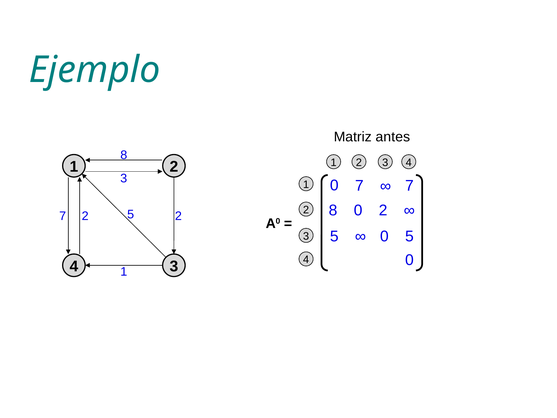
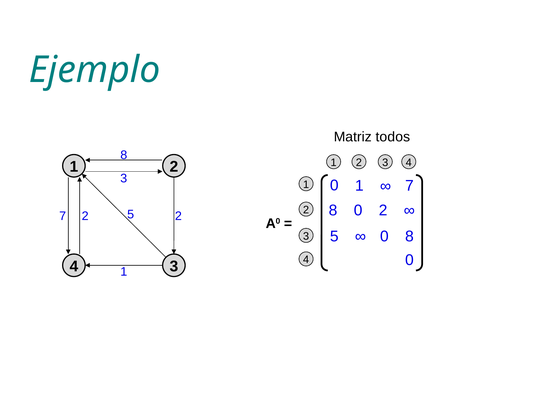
antes: antes -> todos
0 7: 7 -> 1
0 5: 5 -> 8
